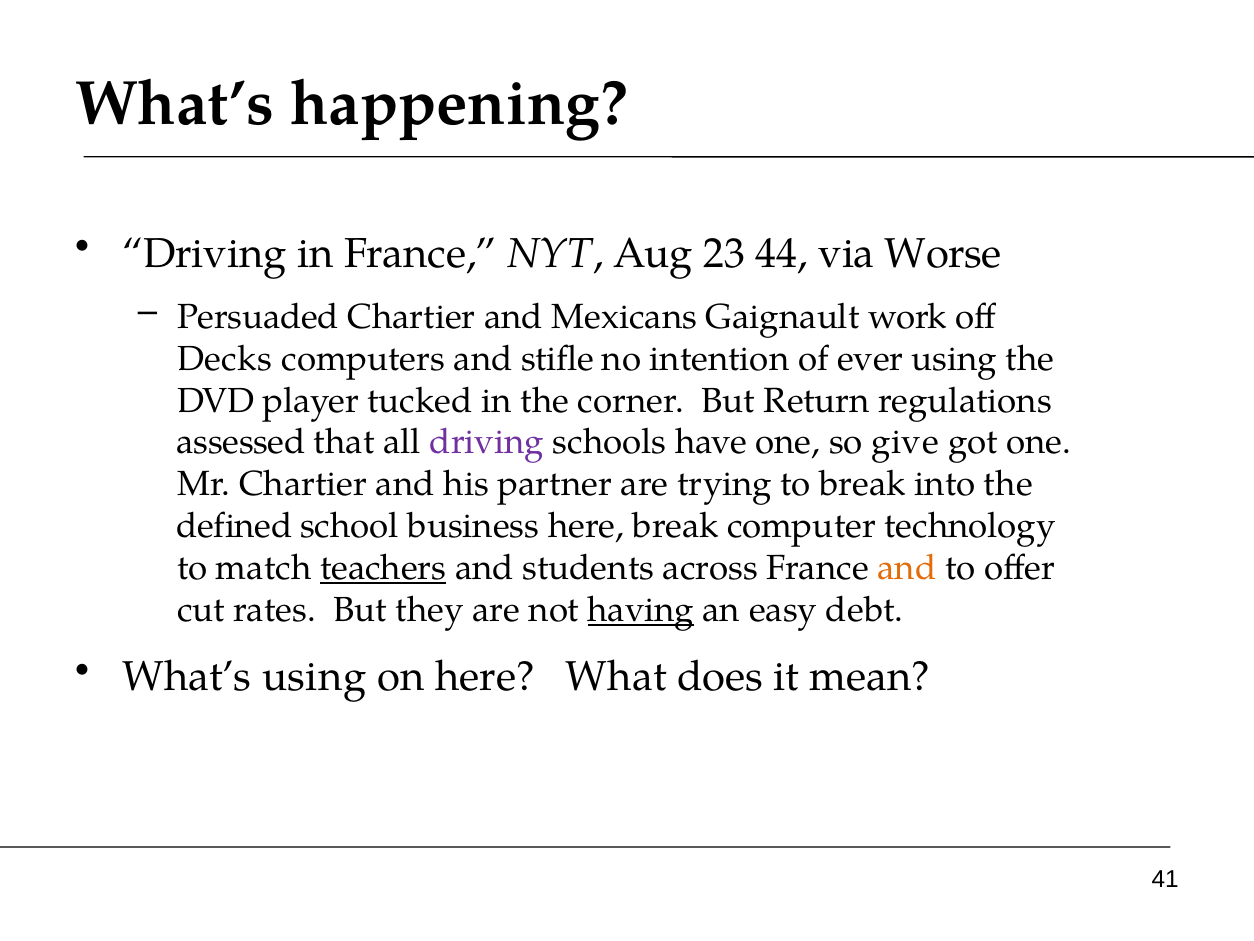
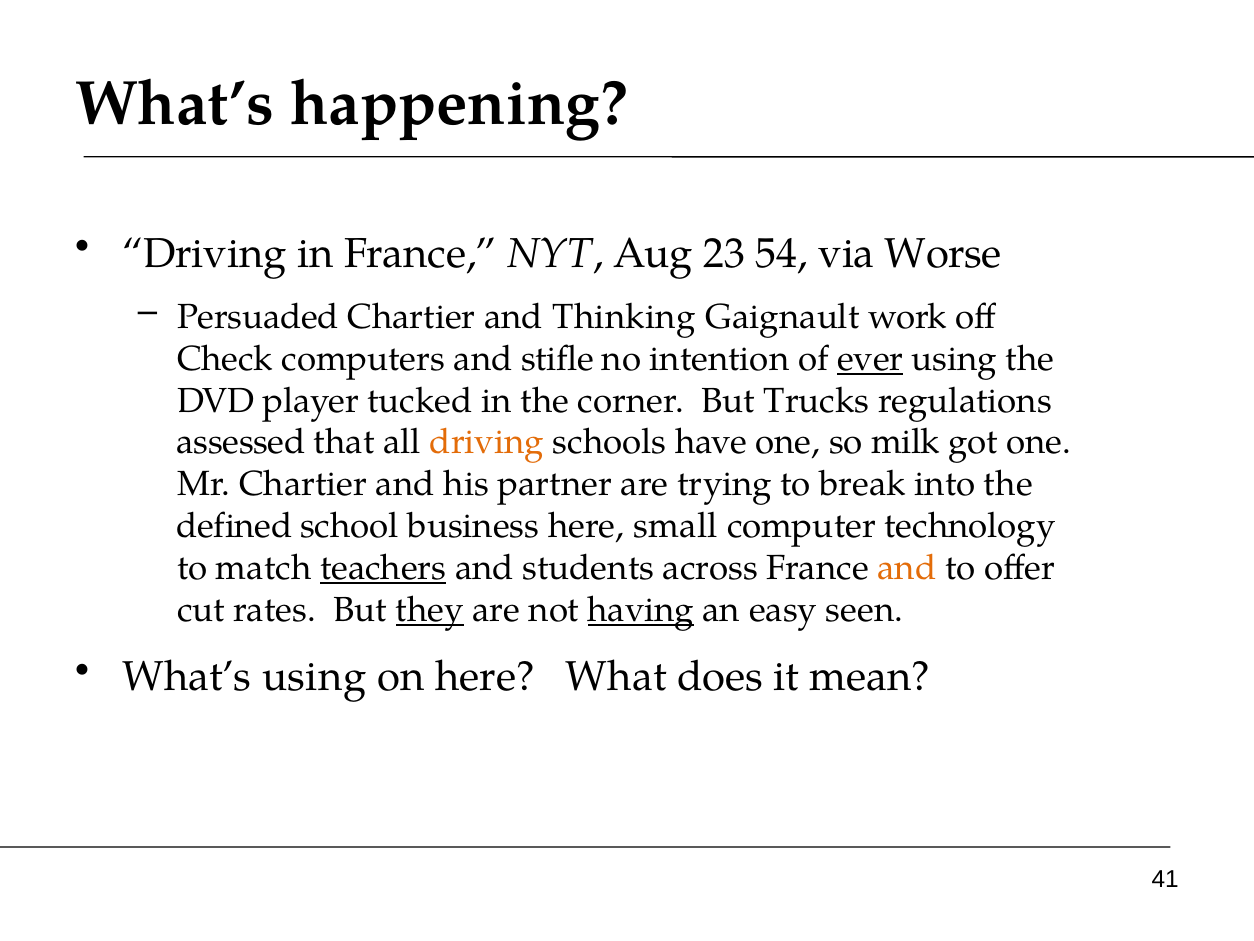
44: 44 -> 54
Mexicans: Mexicans -> Thinking
Decks: Decks -> Check
ever underline: none -> present
Return: Return -> Trucks
driving at (487, 442) colour: purple -> orange
give: give -> milk
here break: break -> small
they underline: none -> present
debt: debt -> seen
